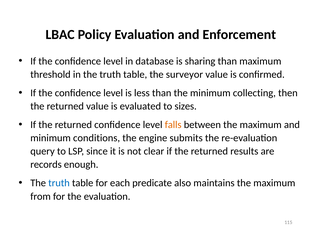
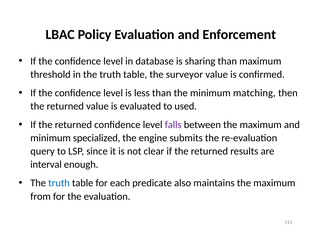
collecting: collecting -> matching
sizes: sizes -> used
falls colour: orange -> purple
conditions: conditions -> specialized
records: records -> interval
